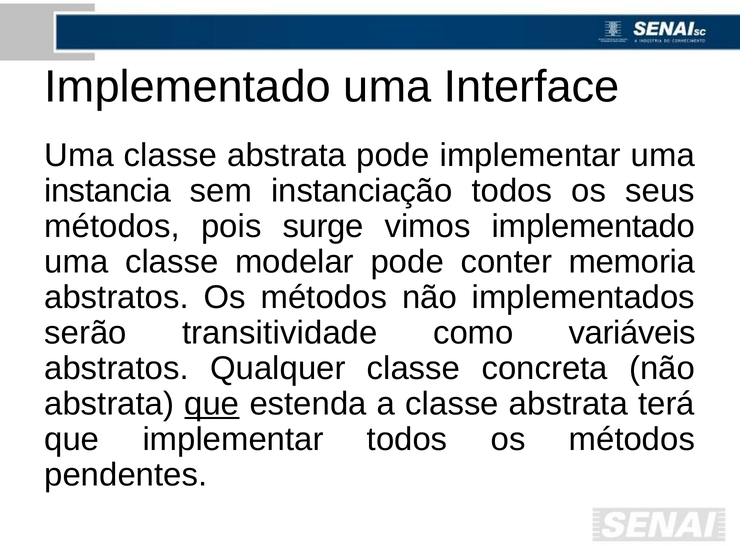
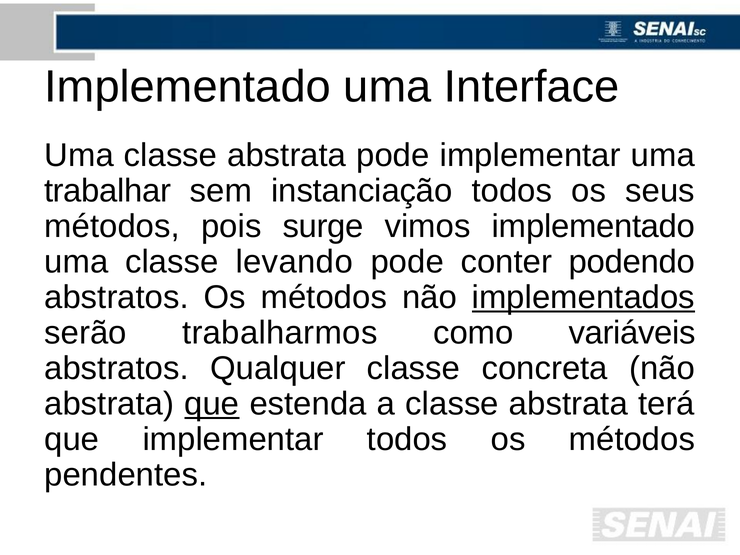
instancia: instancia -> trabalhar
modelar: modelar -> levando
memoria: memoria -> podendo
implementados underline: none -> present
transitividade: transitividade -> trabalharmos
